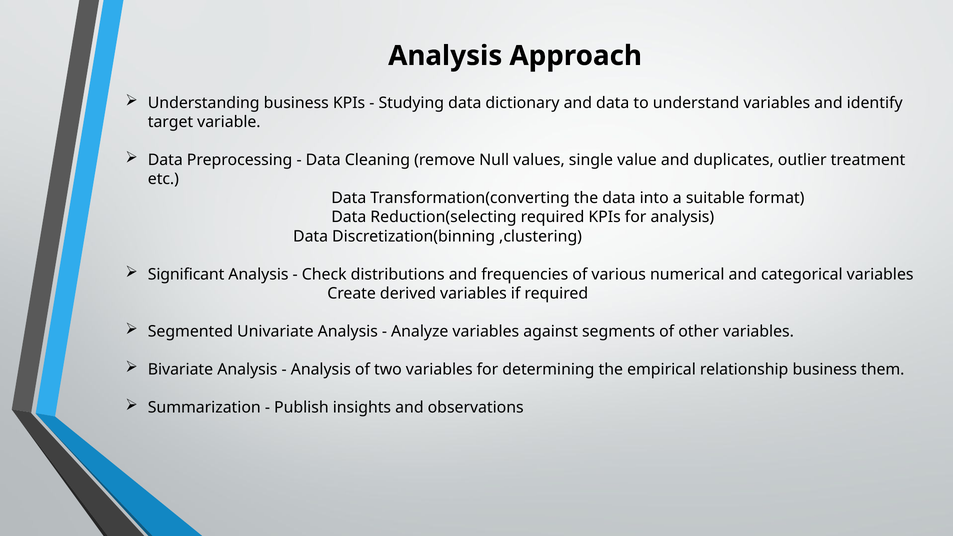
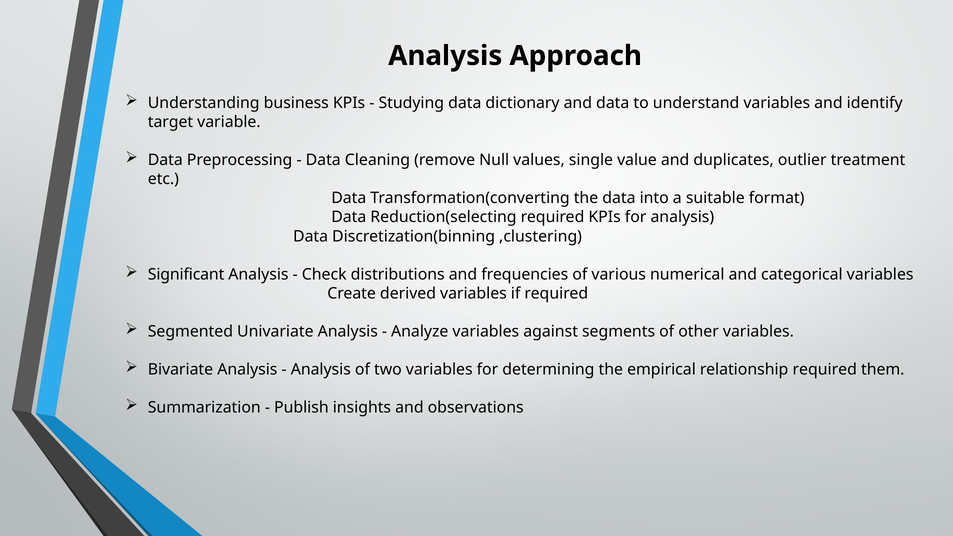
relationship business: business -> required
